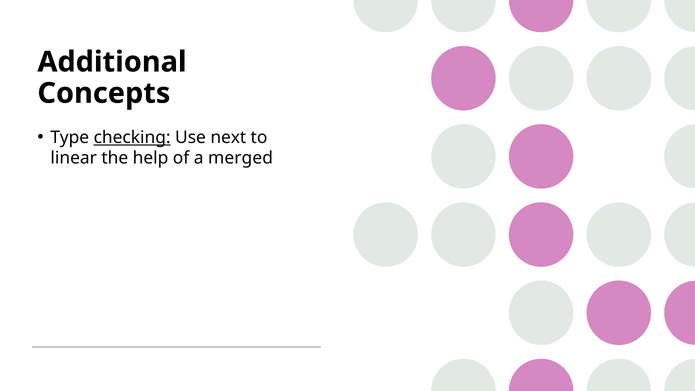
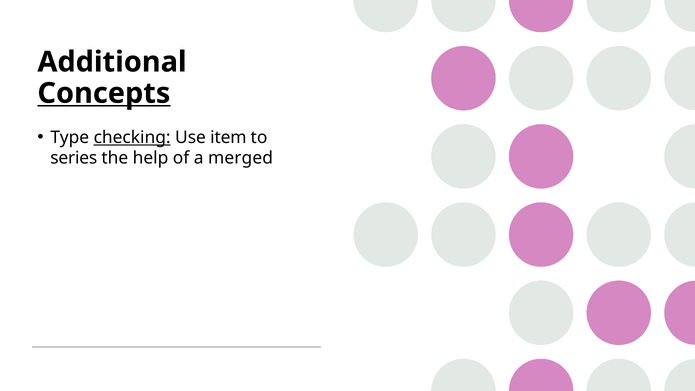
Concepts underline: none -> present
next: next -> item
linear: linear -> series
